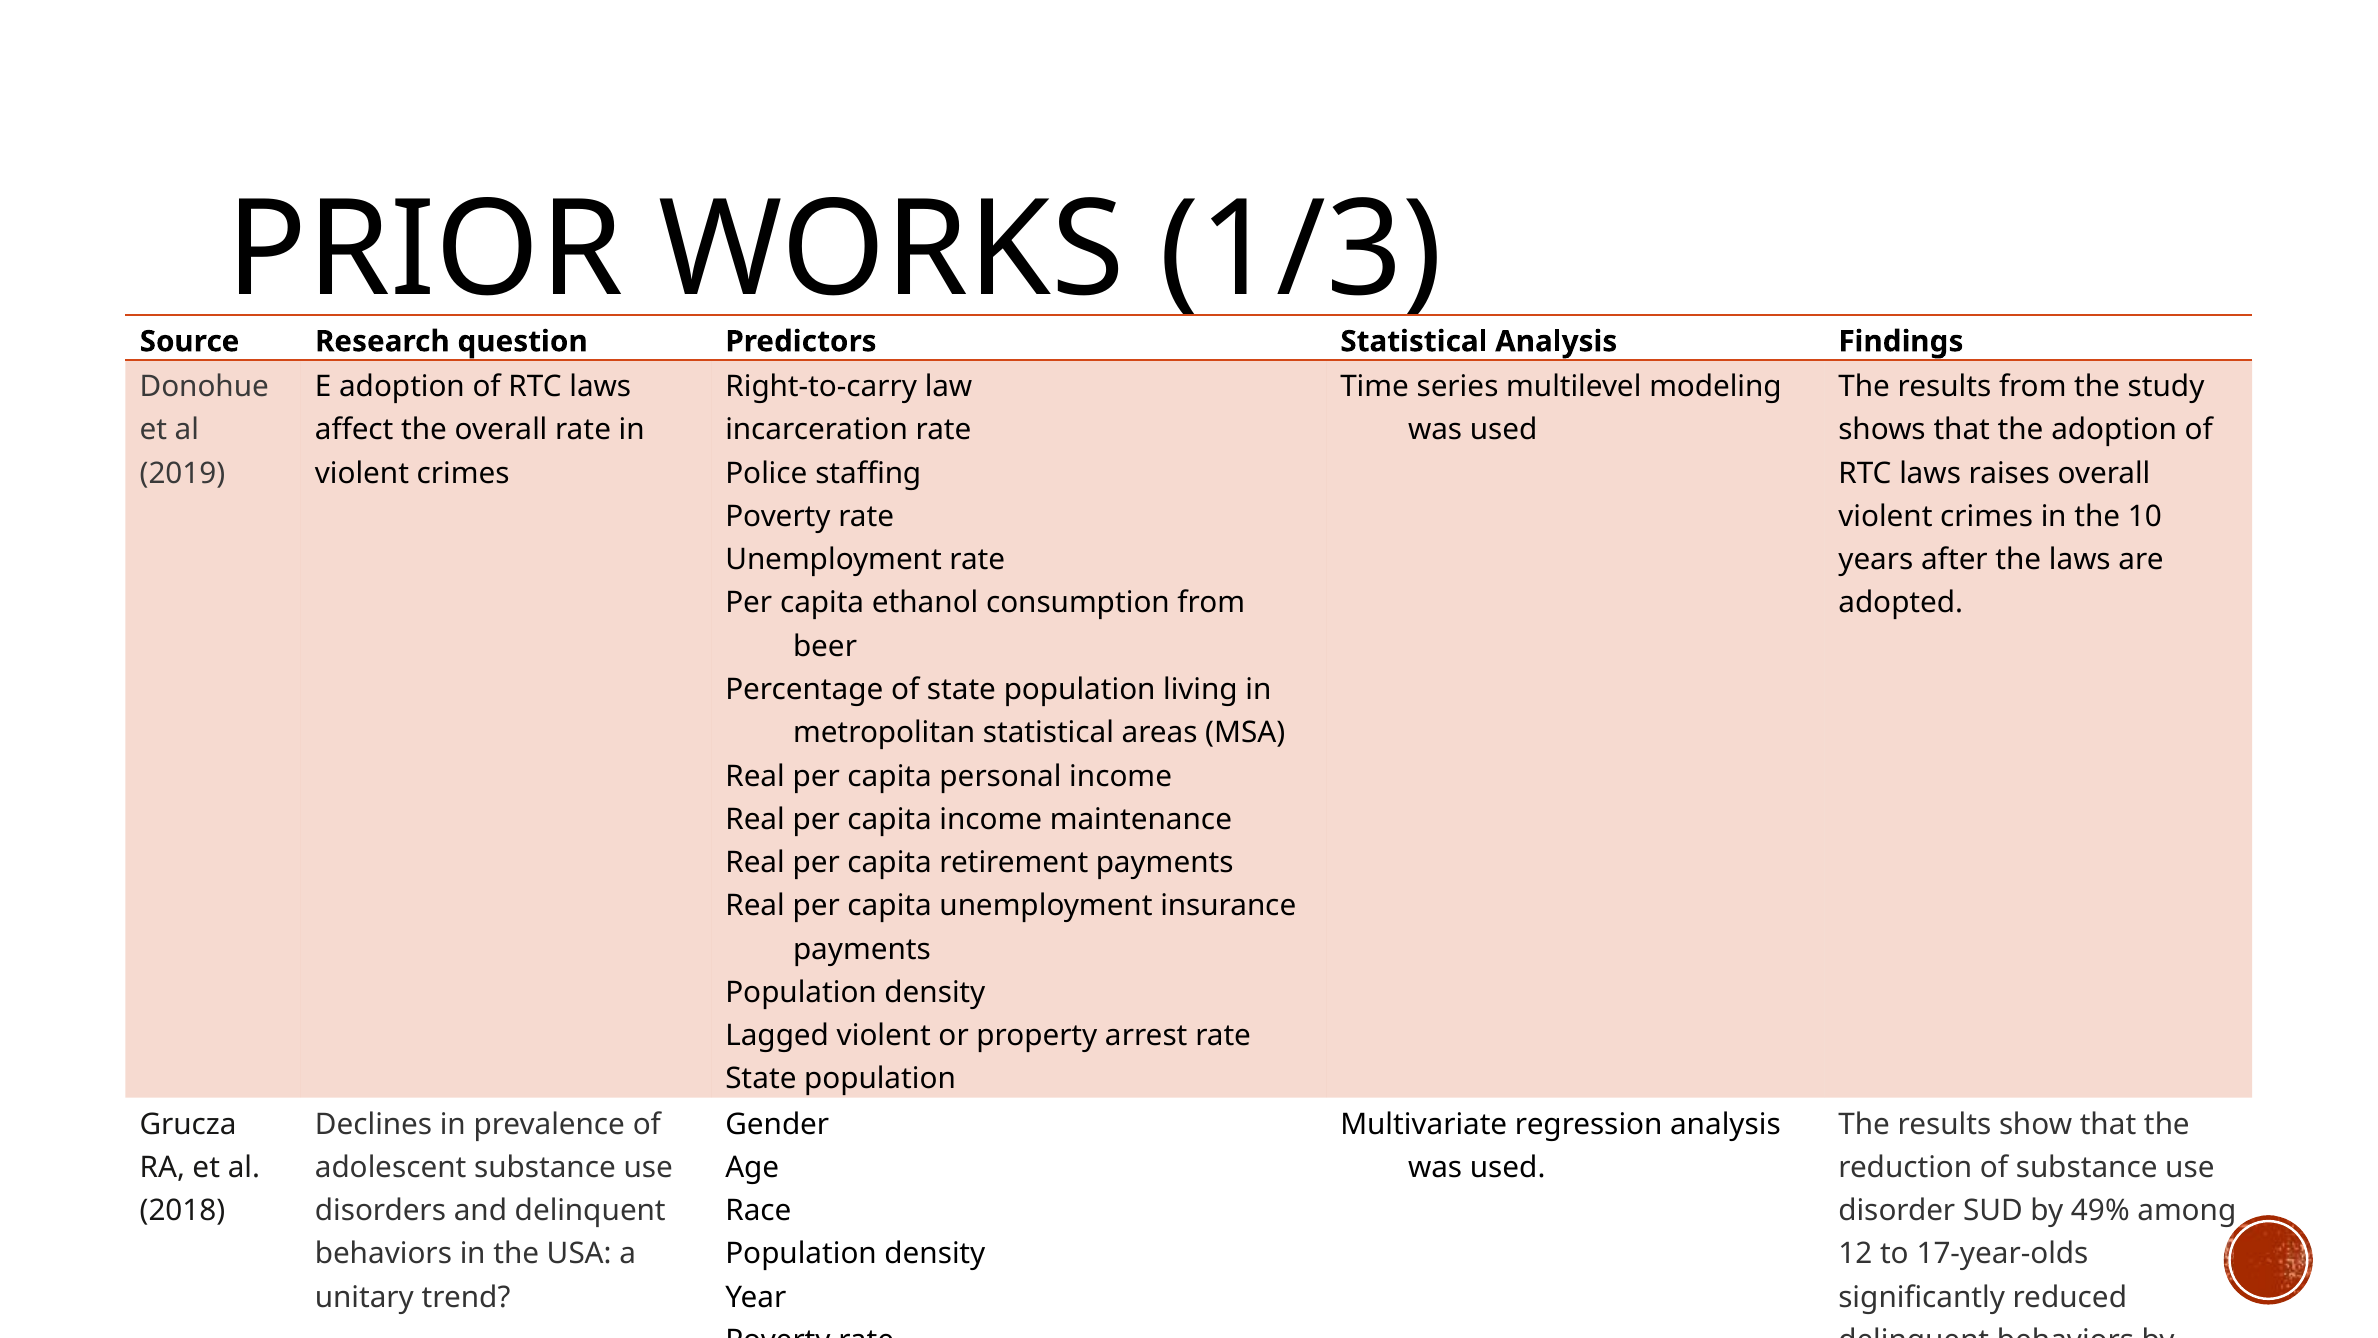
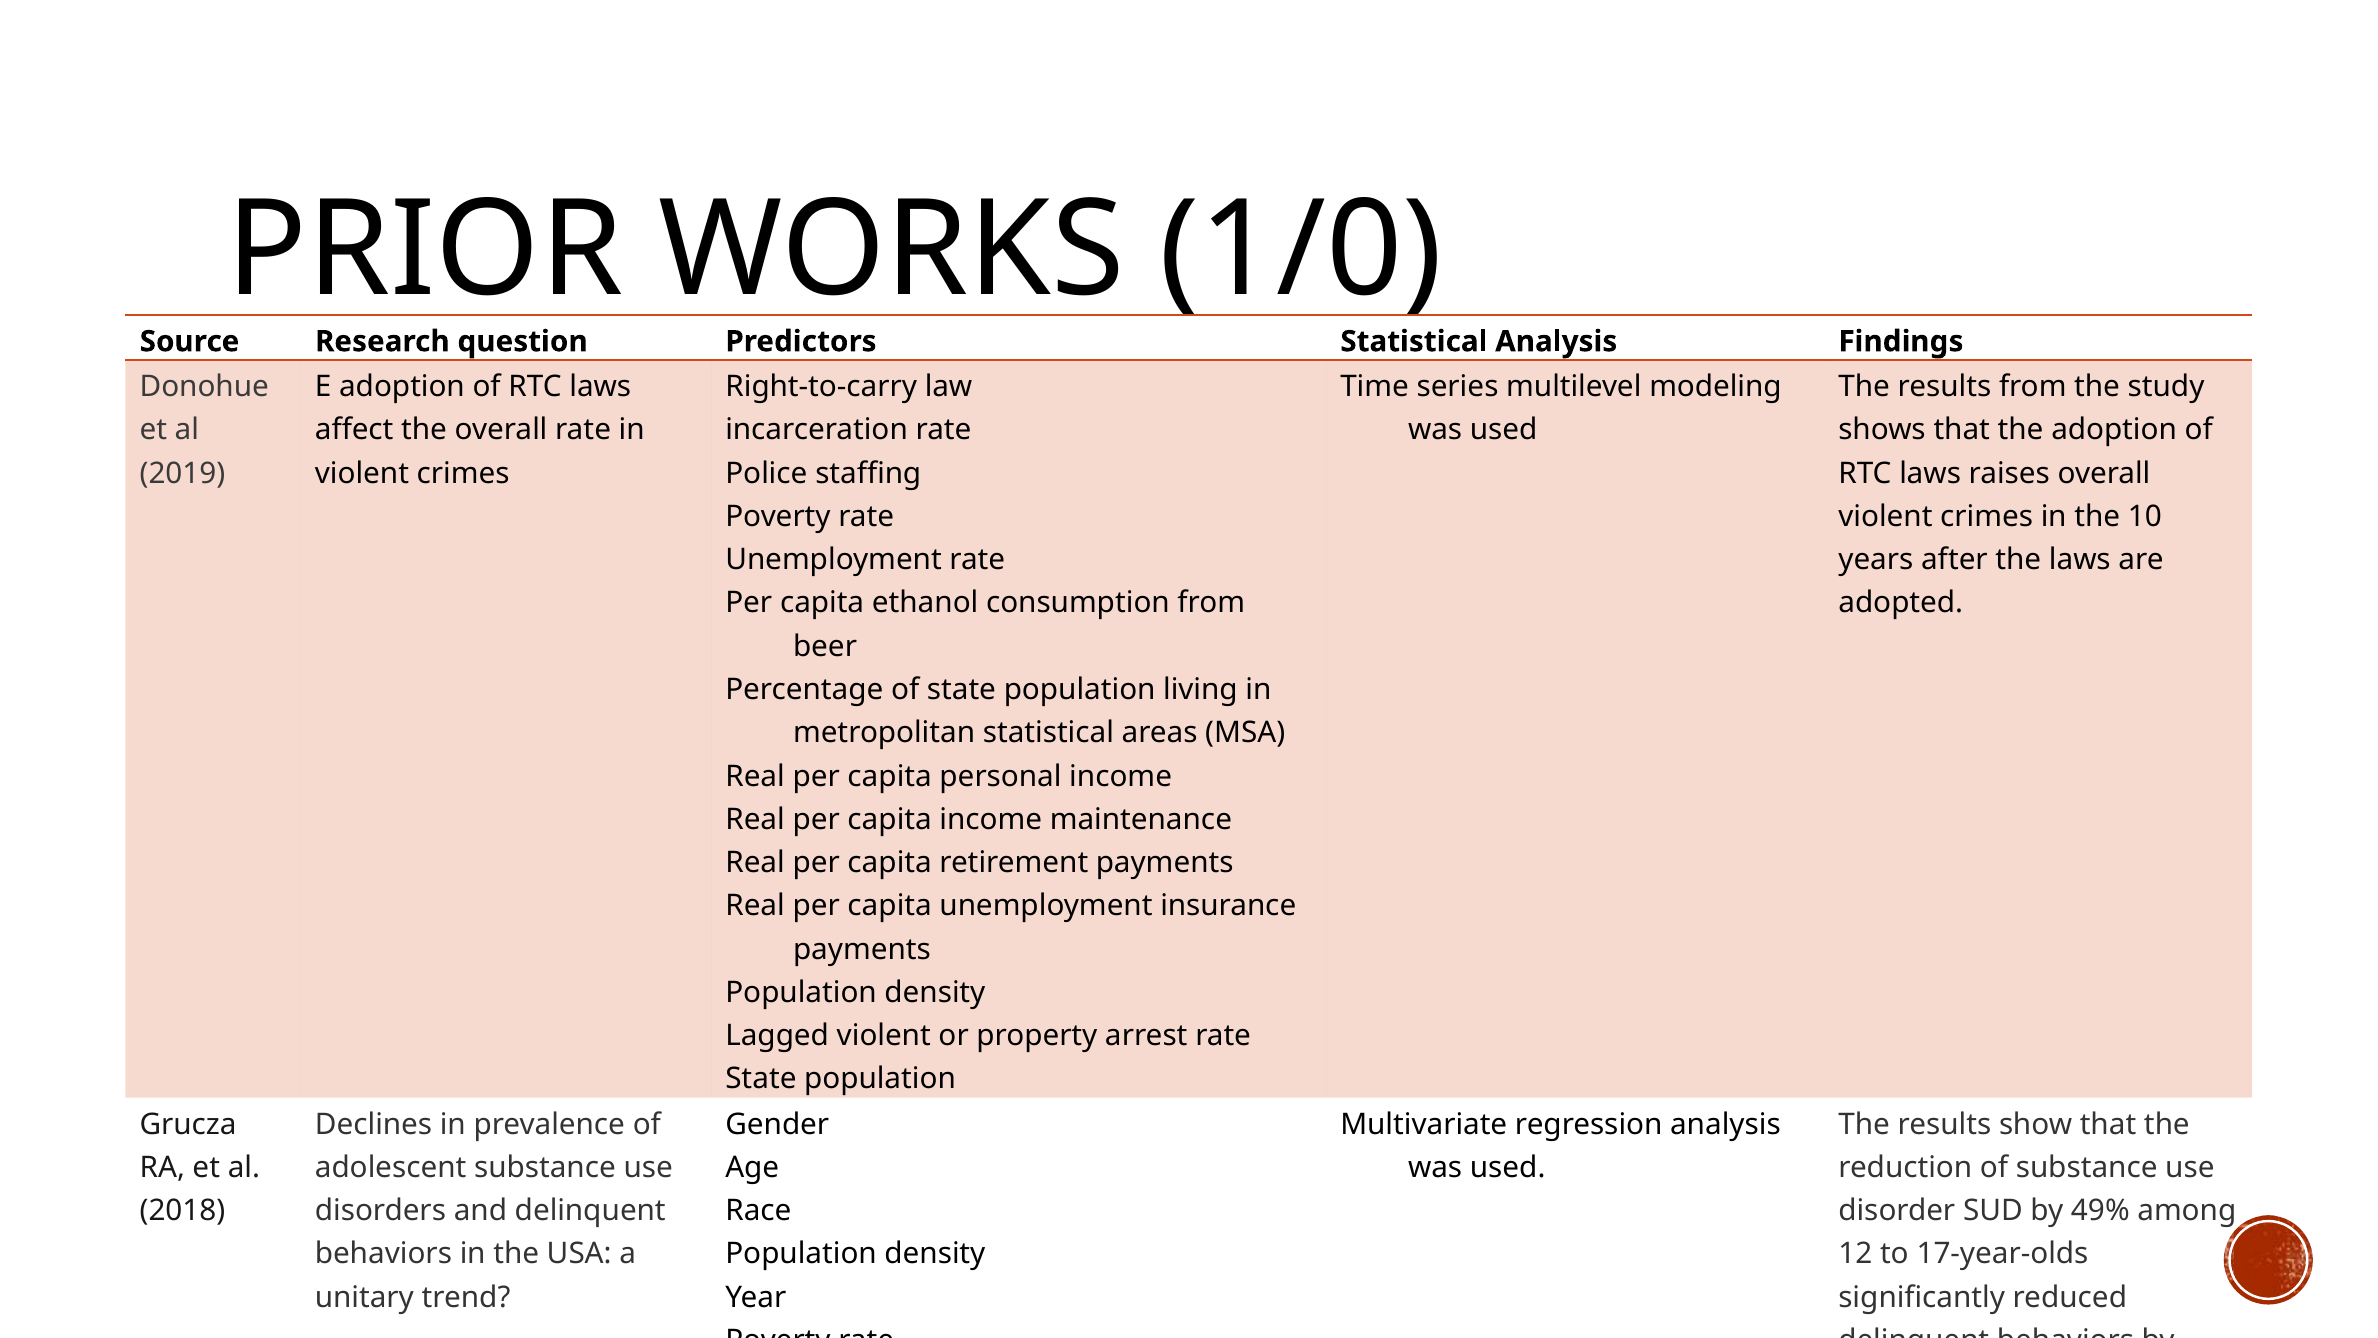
1/3: 1/3 -> 1/0
